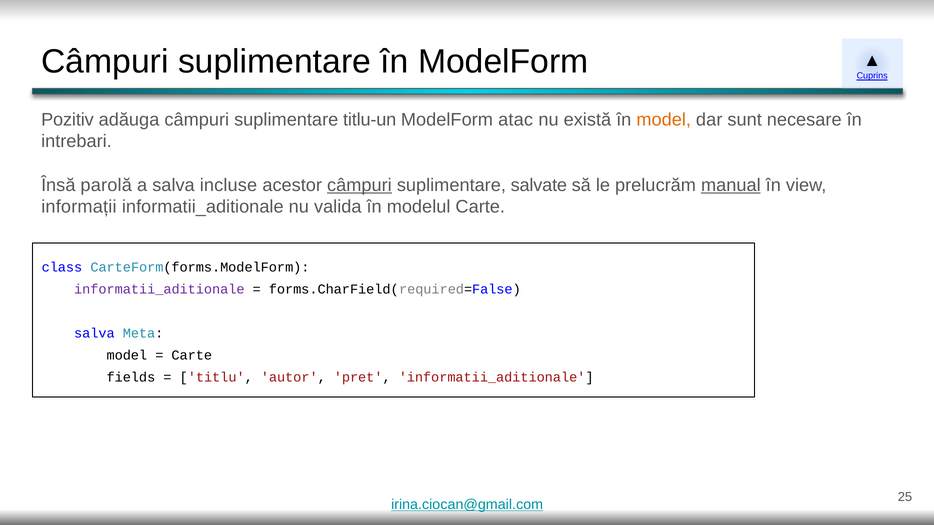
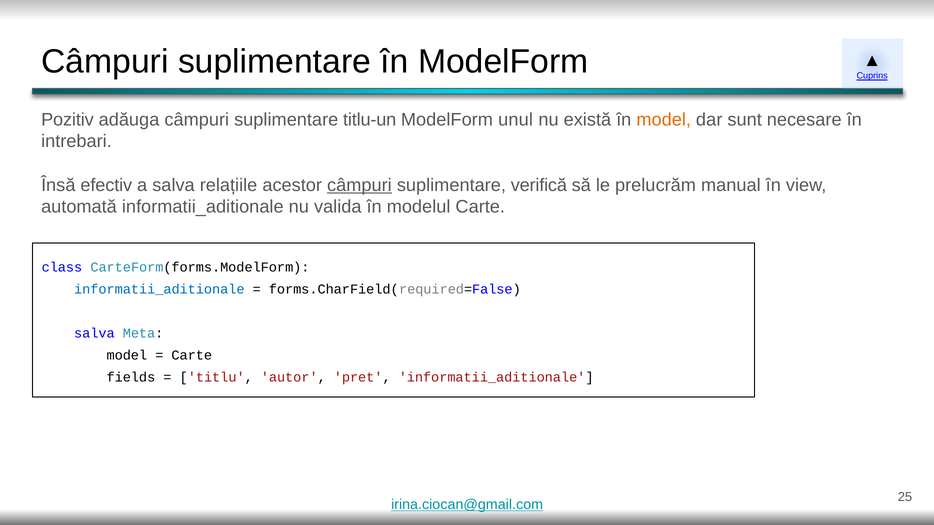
atac: atac -> unul
parolă: parolă -> efectiv
incluse: incluse -> relațiile
salvate: salvate -> verifică
manual underline: present -> none
informații: informații -> automată
informatii_aditionale at (159, 290) colour: purple -> blue
